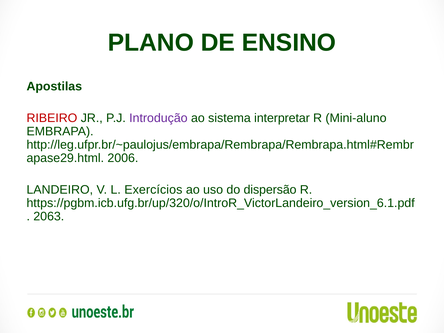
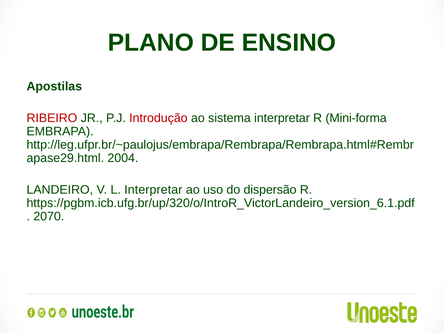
Introdução colour: purple -> red
Mini-aluno: Mini-aluno -> Mini-forma
2006: 2006 -> 2004
L Exercícios: Exercícios -> Interpretar
2063: 2063 -> 2070
